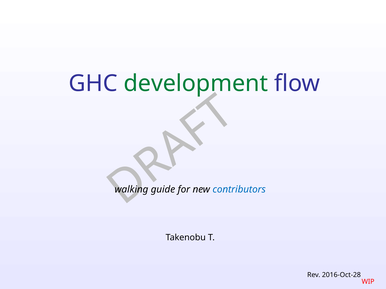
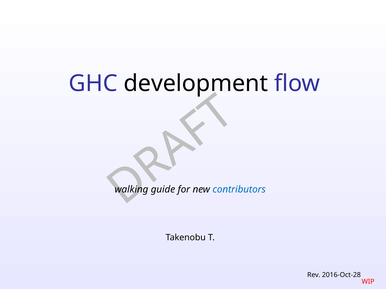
development colour: green -> black
